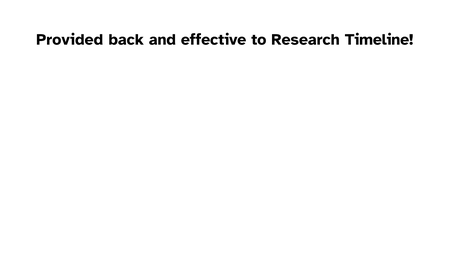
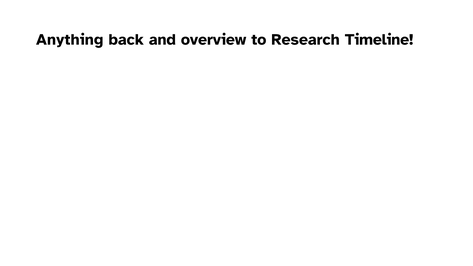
Provided: Provided -> Anything
effective: effective -> overview
